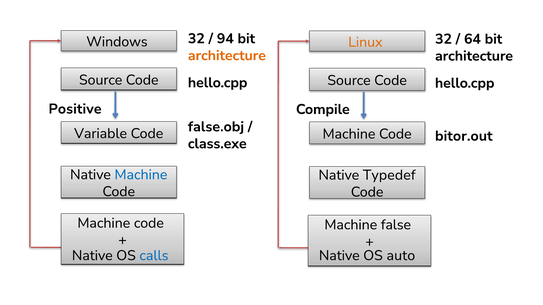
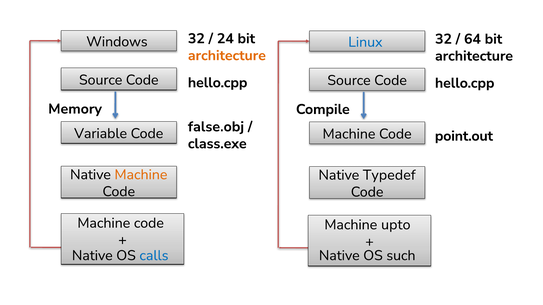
94: 94 -> 24
Linux colour: orange -> blue
Positive: Positive -> Memory
bitor.out: bitor.out -> point.out
Machine at (141, 175) colour: blue -> orange
false: false -> upto
auto: auto -> such
